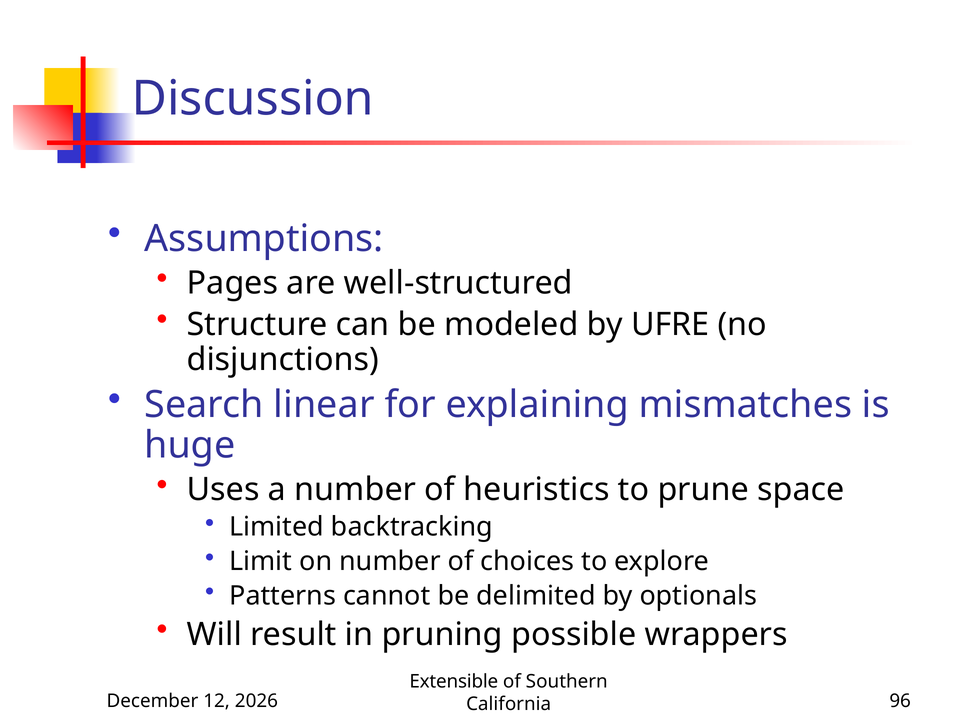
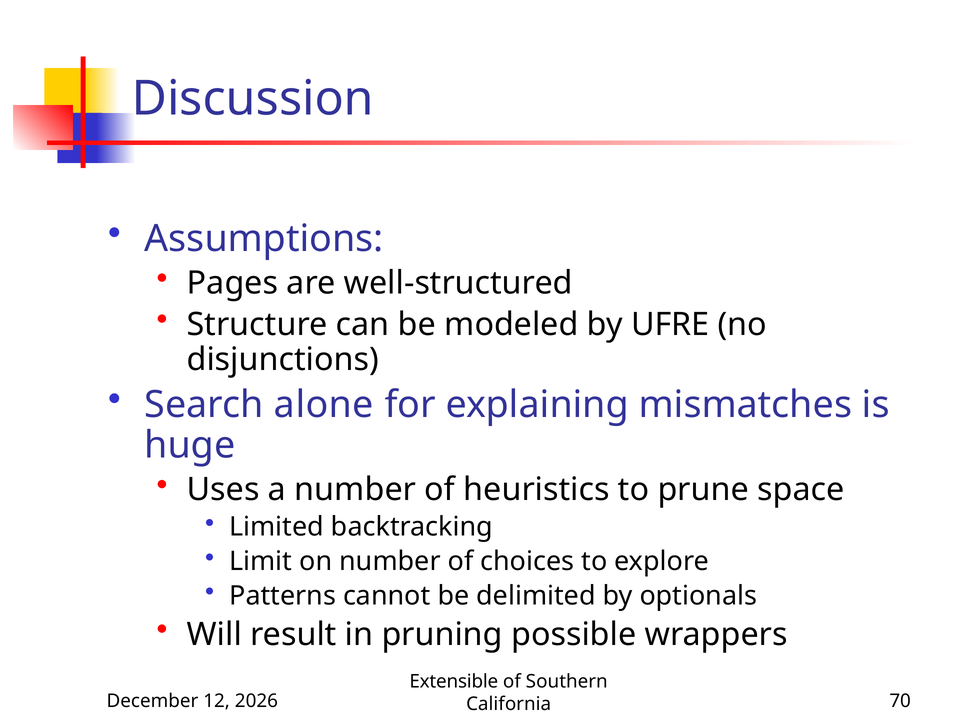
linear: linear -> alone
96: 96 -> 70
